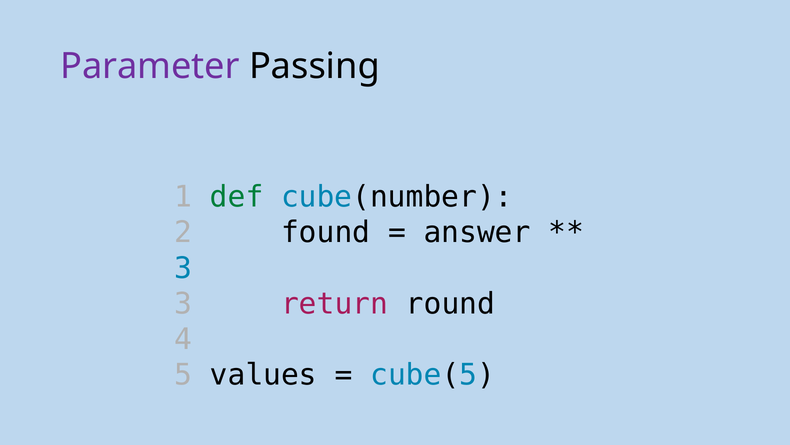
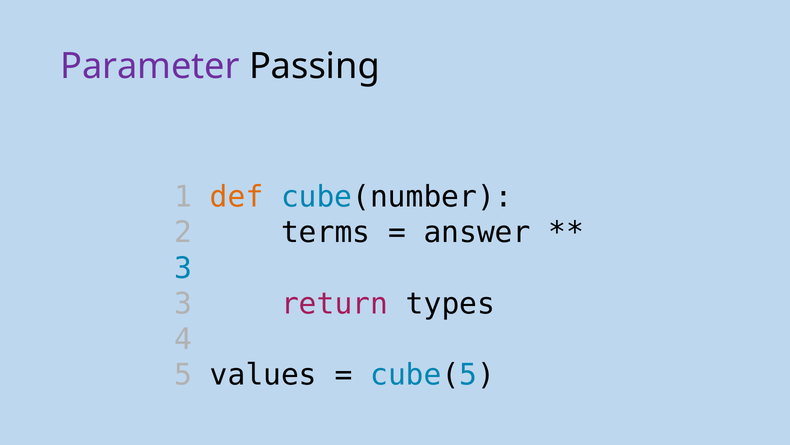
def colour: green -> orange
found: found -> terms
round: round -> types
